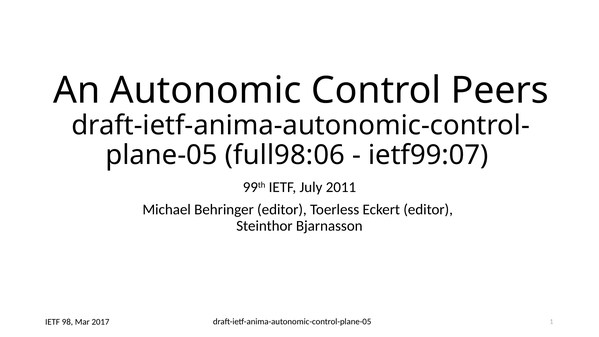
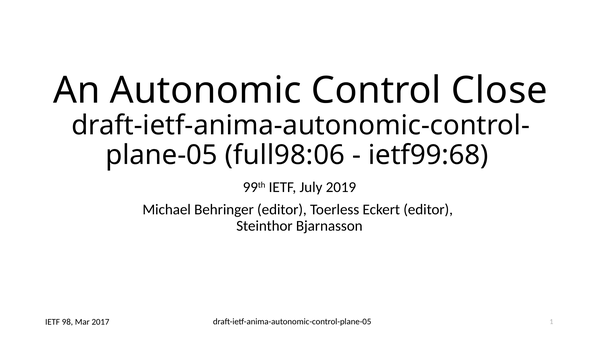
Peers: Peers -> Close
ietf99:07: ietf99:07 -> ietf99:68
2011: 2011 -> 2019
